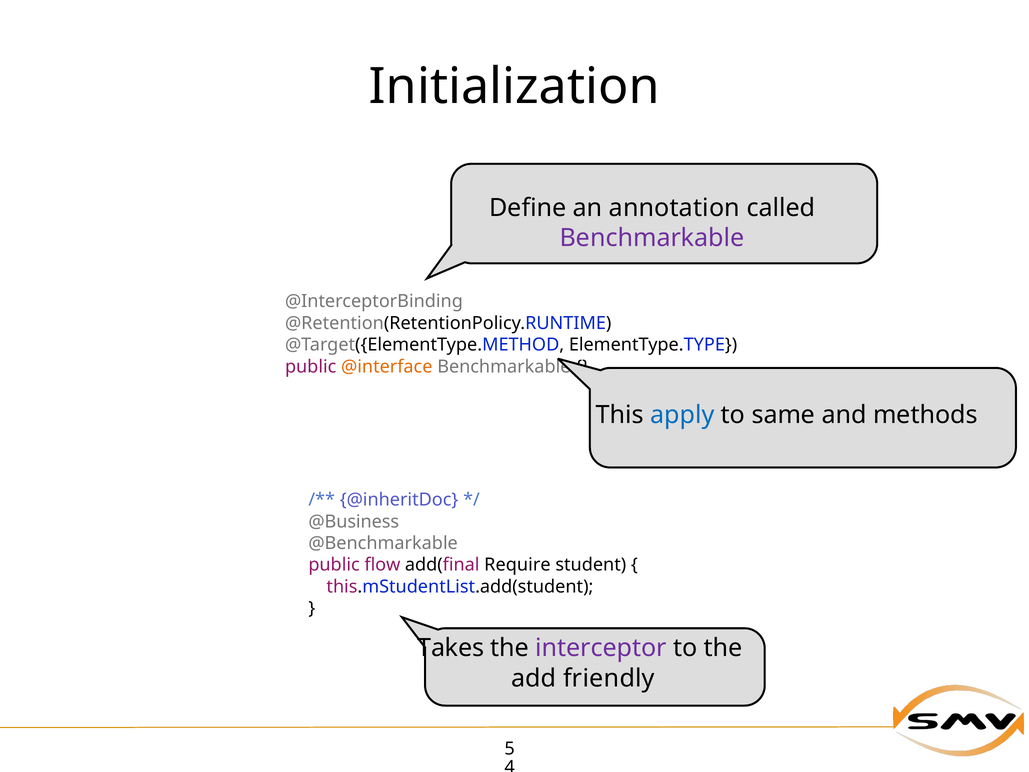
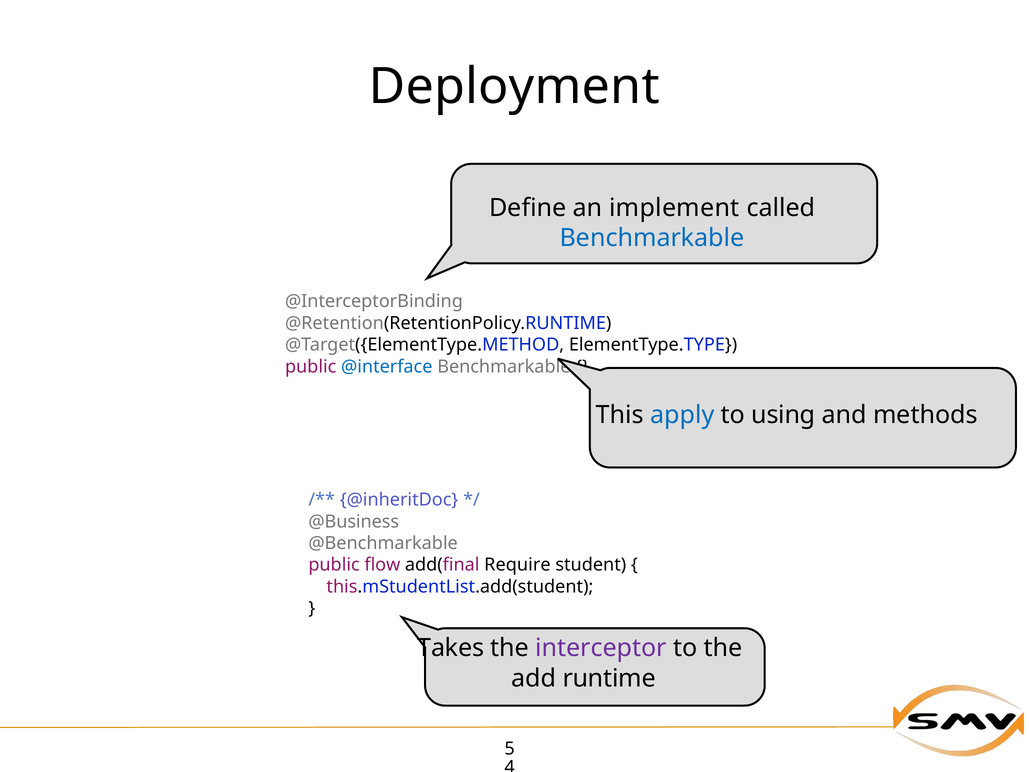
Initialization: Initialization -> Deployment
annotation: annotation -> implement
Benchmarkable at (652, 238) colour: purple -> blue
@interface colour: orange -> blue
same: same -> using
friendly: friendly -> runtime
